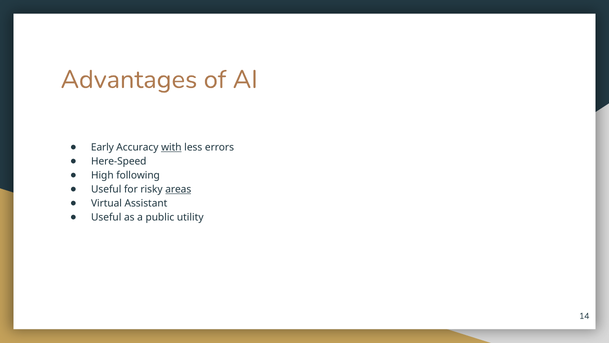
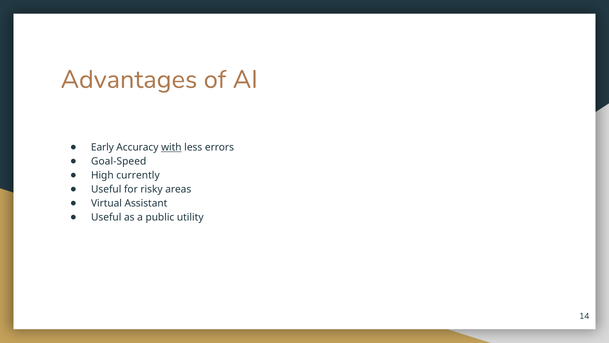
Here-Speed: Here-Speed -> Goal-Speed
following: following -> currently
areas underline: present -> none
